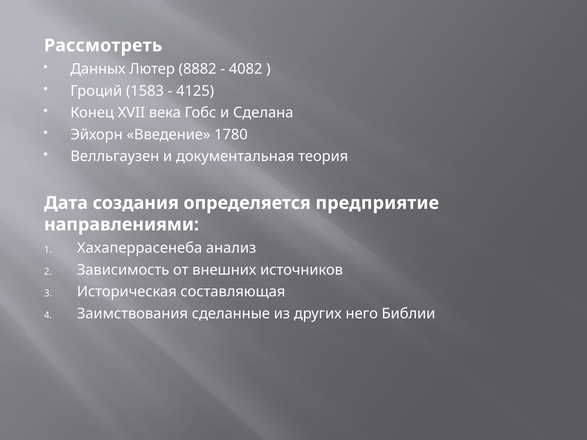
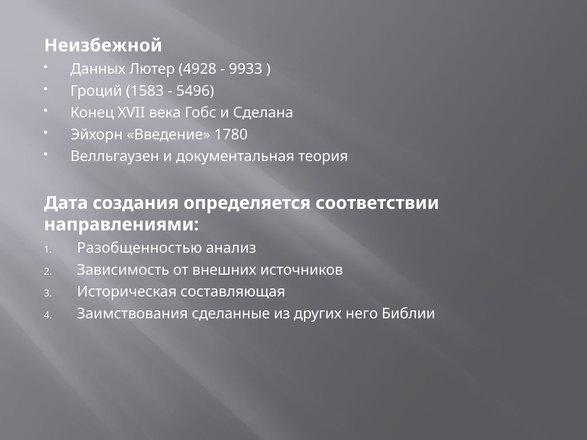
Рассмотреть: Рассмотреть -> Неизбежной
8882: 8882 -> 4928
4082: 4082 -> 9933
4125: 4125 -> 5496
предприятие: предприятие -> соответствии
Хахаперрасенеба: Хахаперрасенеба -> Разобщенностью
